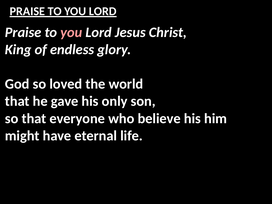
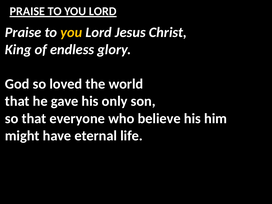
you at (71, 32) colour: pink -> yellow
